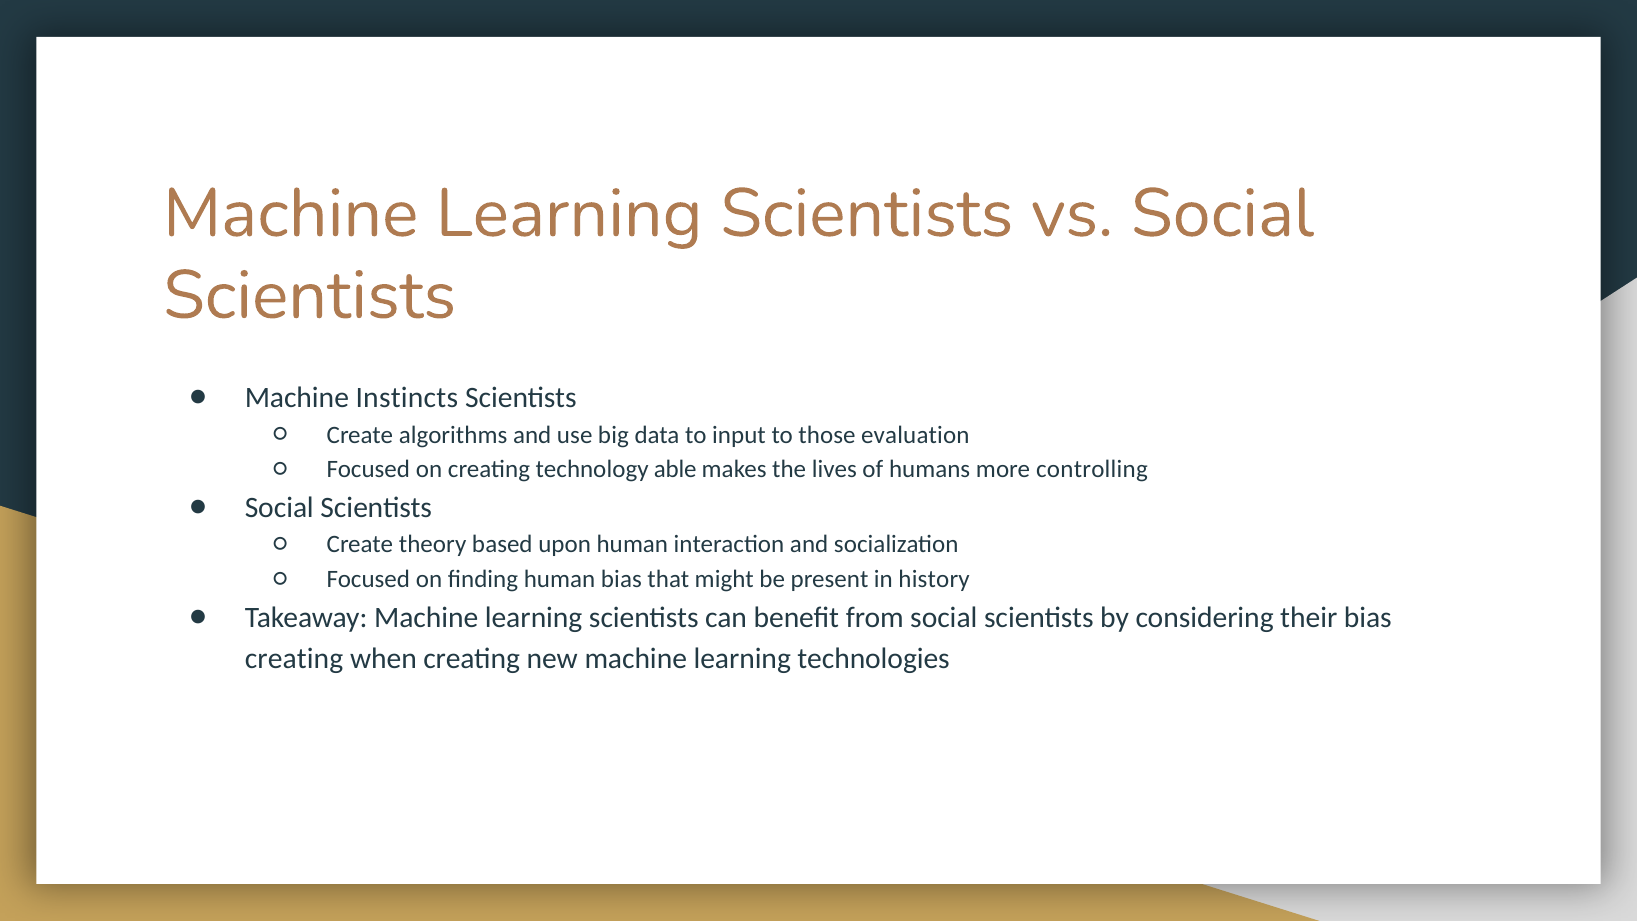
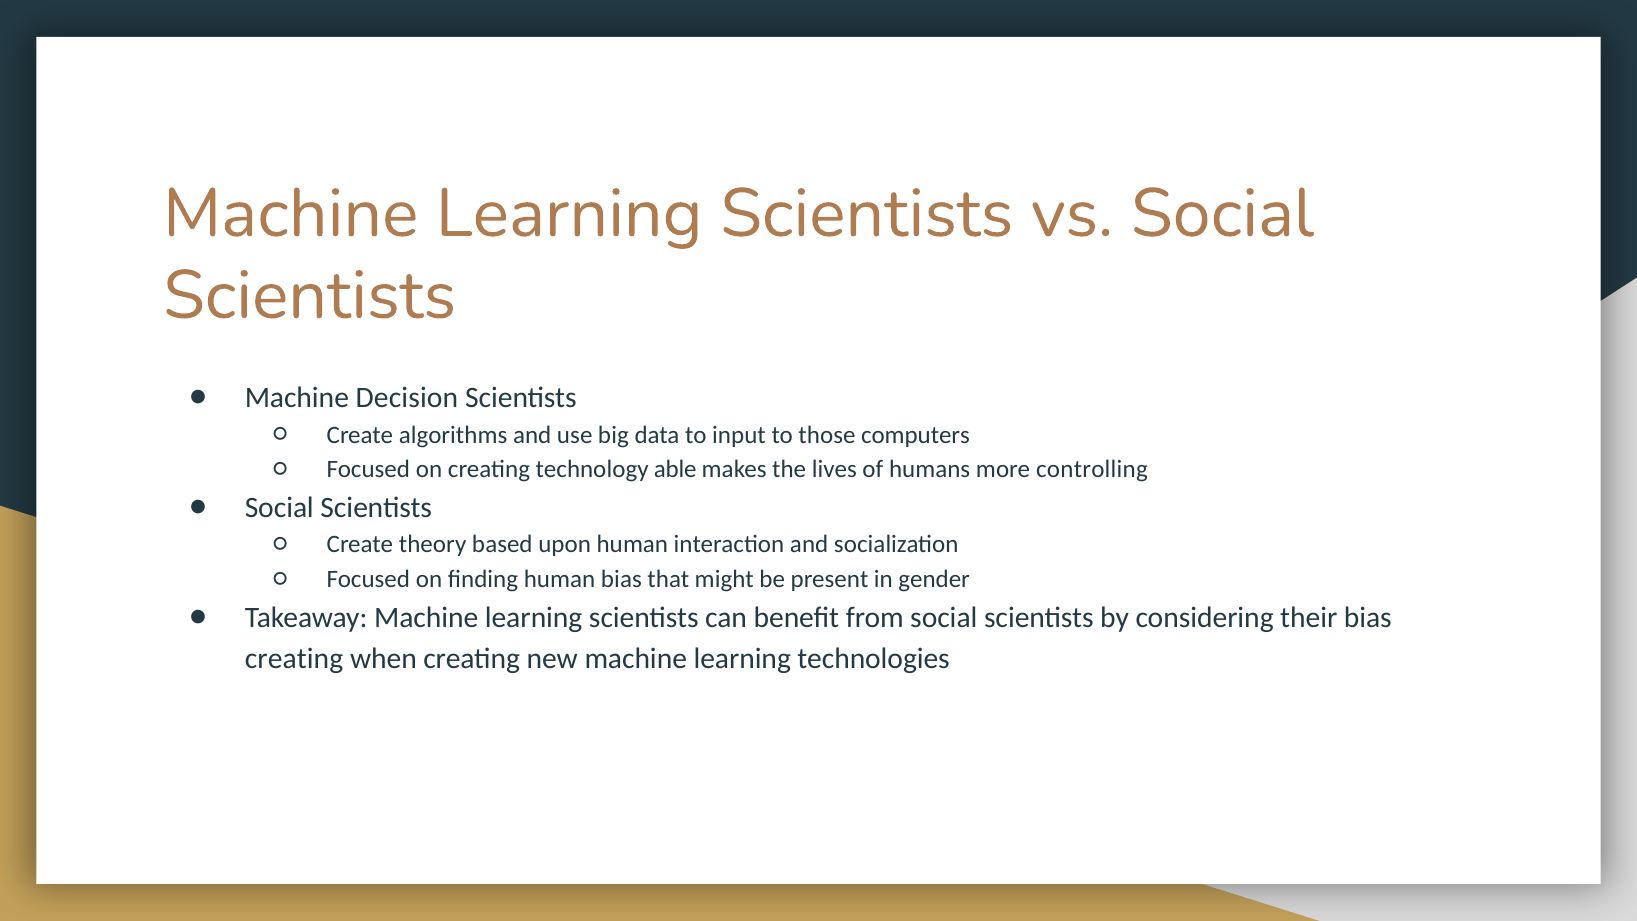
Instincts: Instincts -> Decision
evaluation: evaluation -> computers
history: history -> gender
